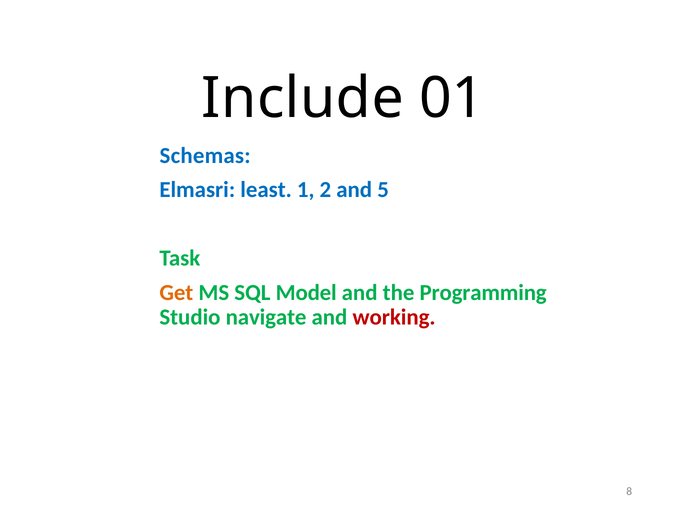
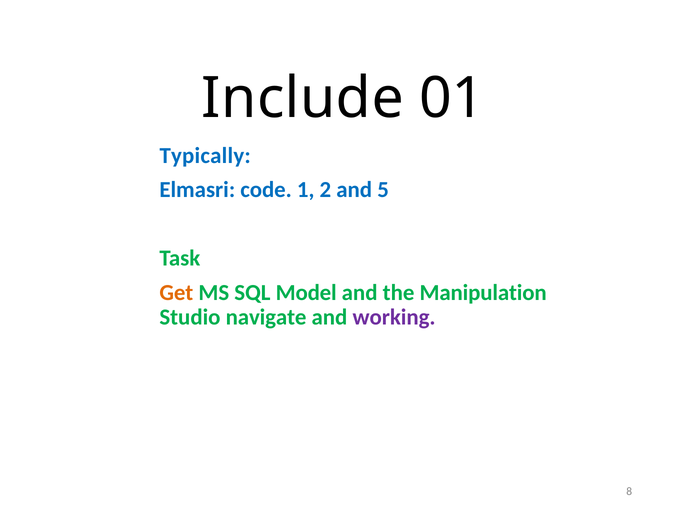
Schemas: Schemas -> Typically
least: least -> code
Programming: Programming -> Manipulation
working colour: red -> purple
